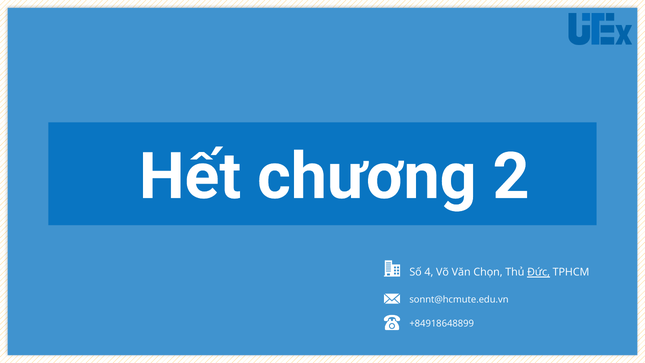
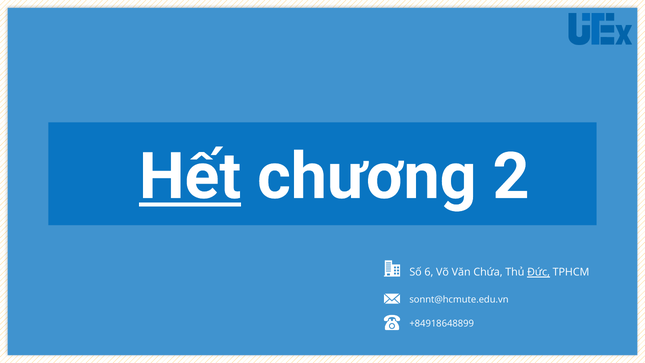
Hết underline: none -> present
4: 4 -> 6
Chọn: Chọn -> Chứa
